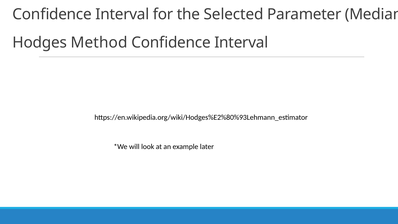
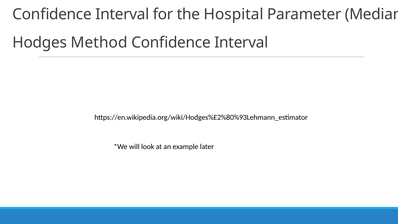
Selected: Selected -> Hospital
